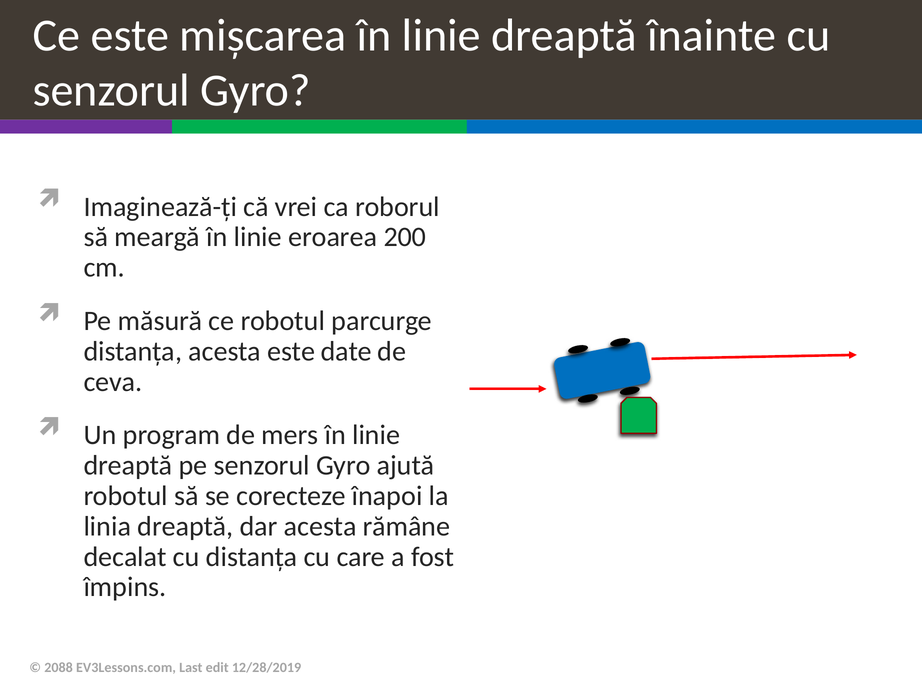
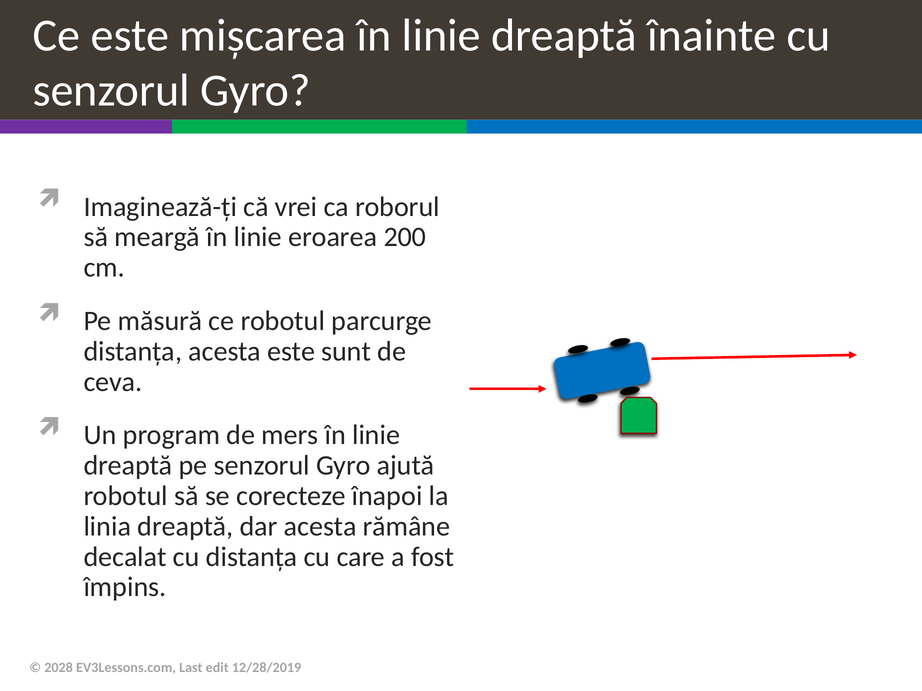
date: date -> sunt
2088: 2088 -> 2028
